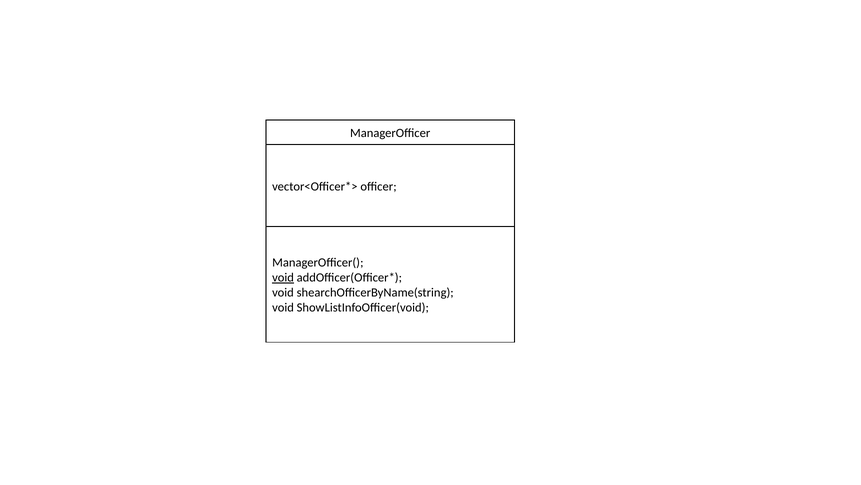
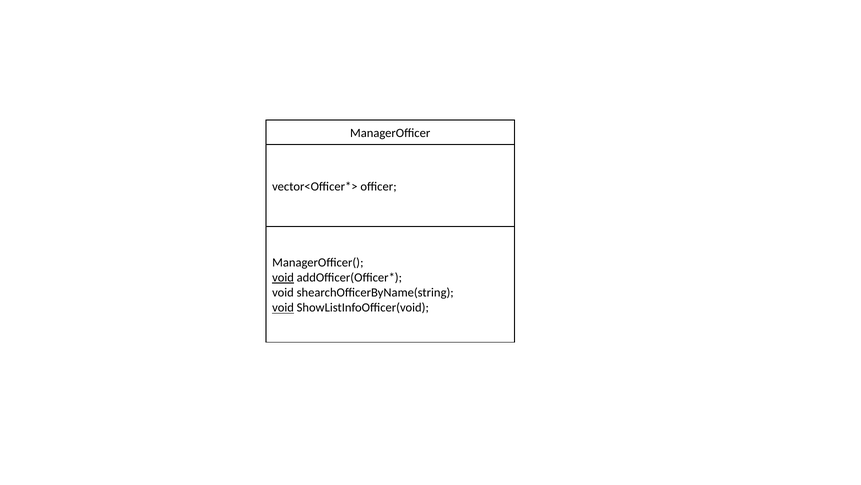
void at (283, 307) underline: none -> present
